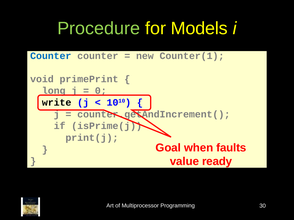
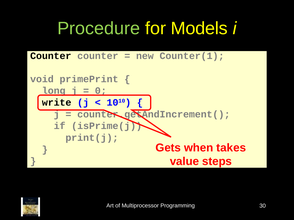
Counter at (51, 56) colour: blue -> black
Goal: Goal -> Gets
faults: faults -> takes
ready: ready -> steps
